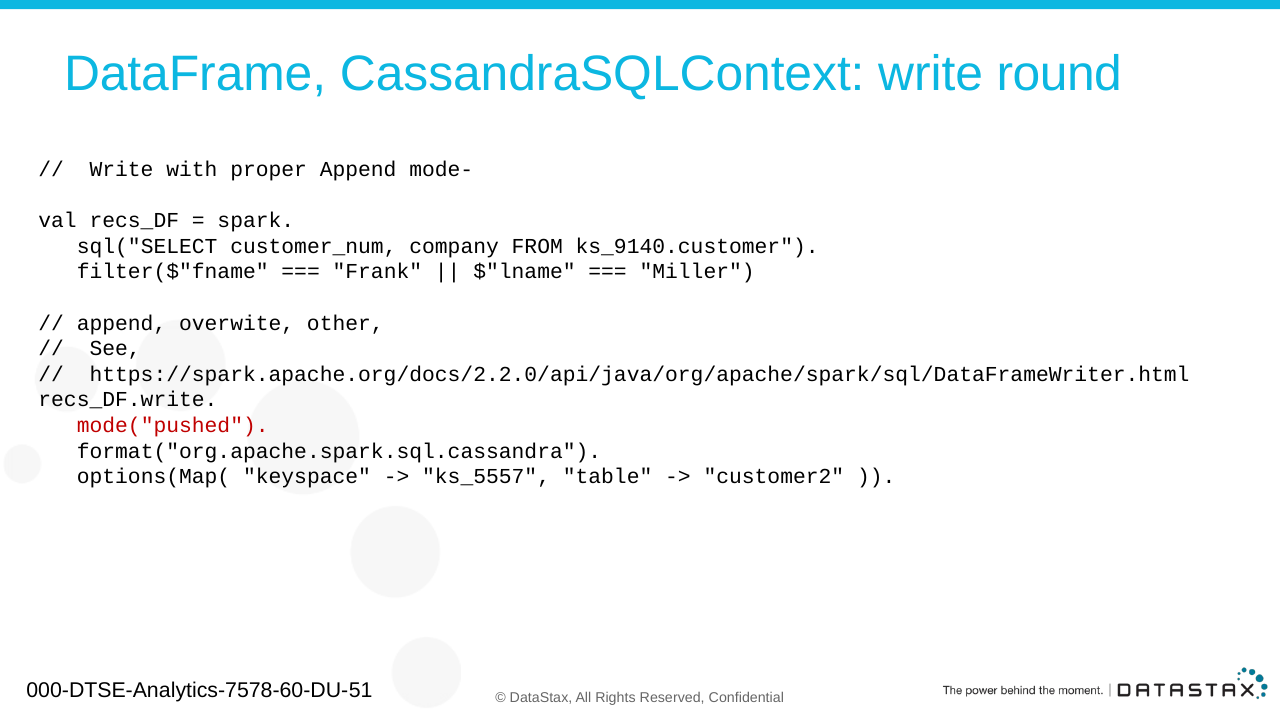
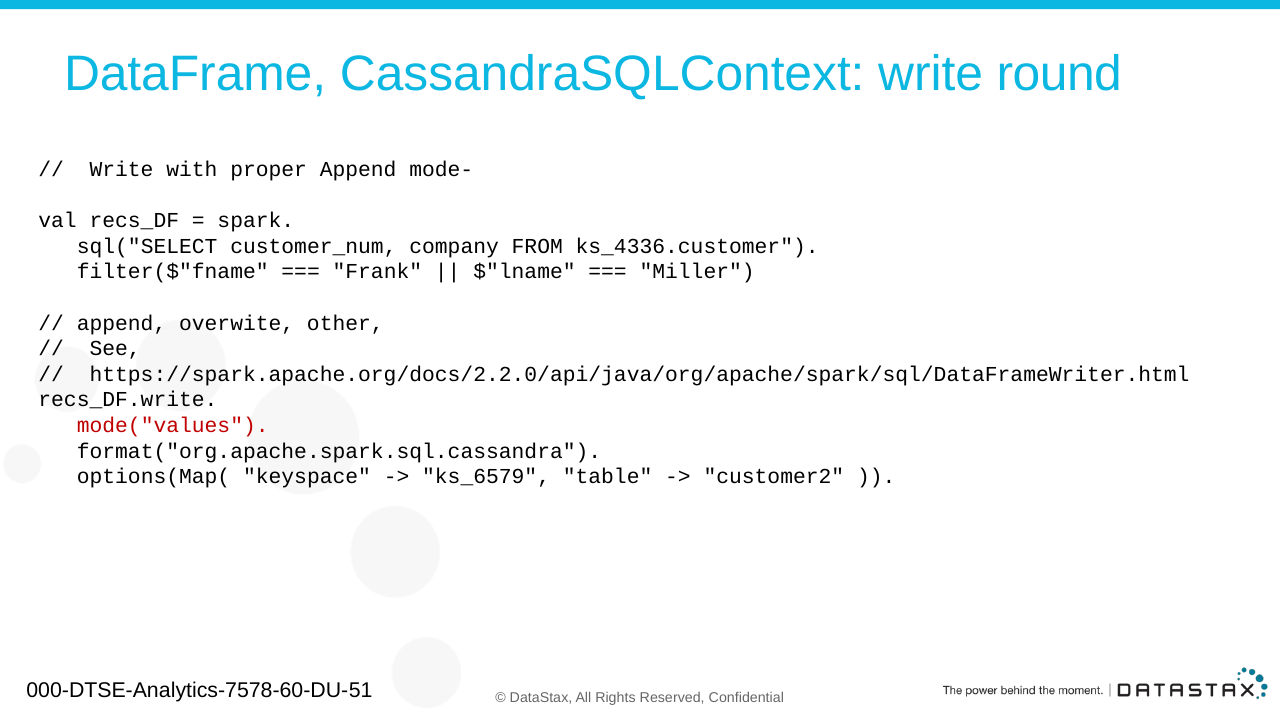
ks_9140.customer: ks_9140.customer -> ks_4336.customer
mode("pushed: mode("pushed -> mode("values
ks_5557: ks_5557 -> ks_6579
